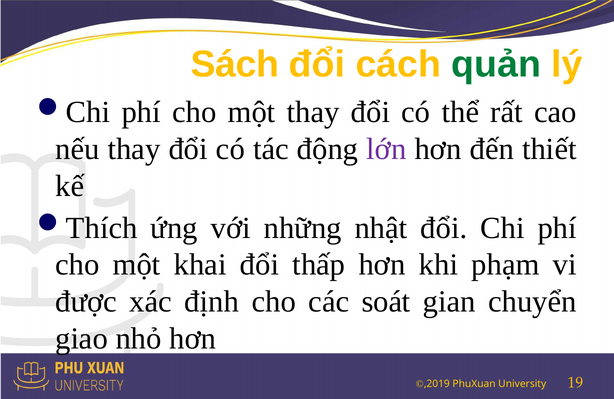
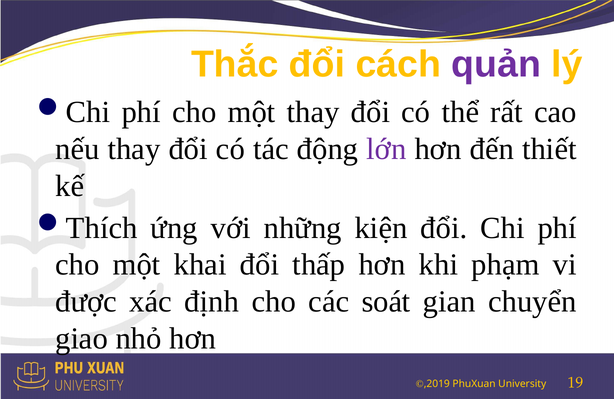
Sách: Sách -> Thắc
quản colour: green -> purple
nhật: nhật -> kiện
